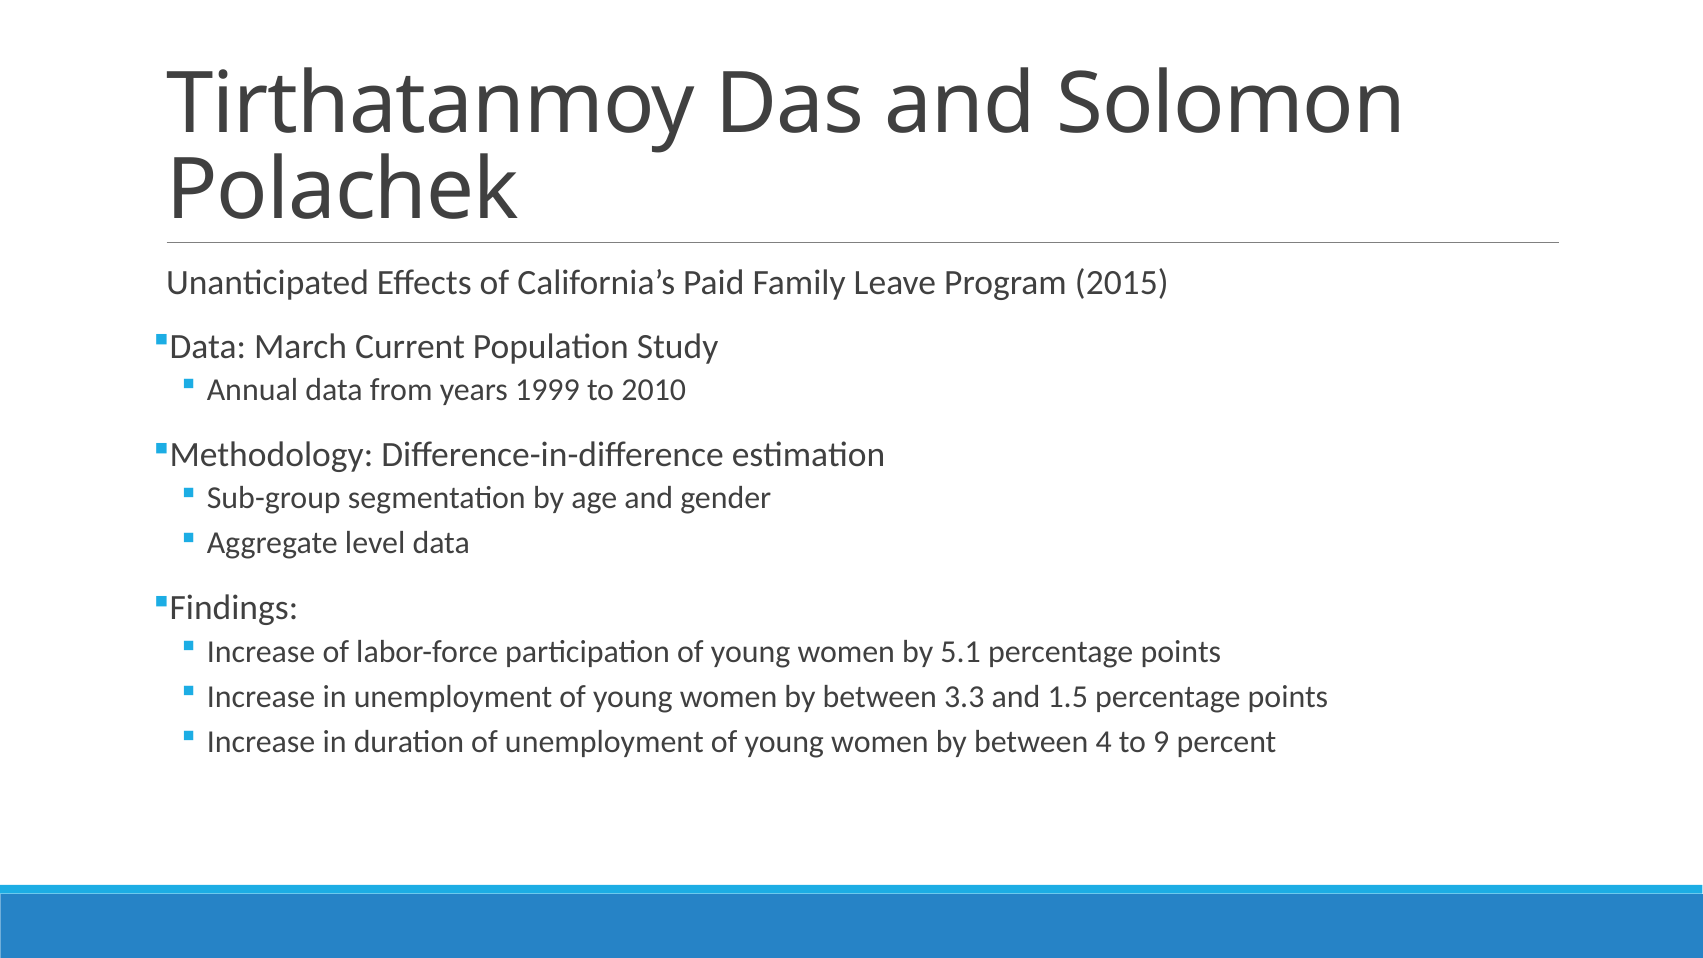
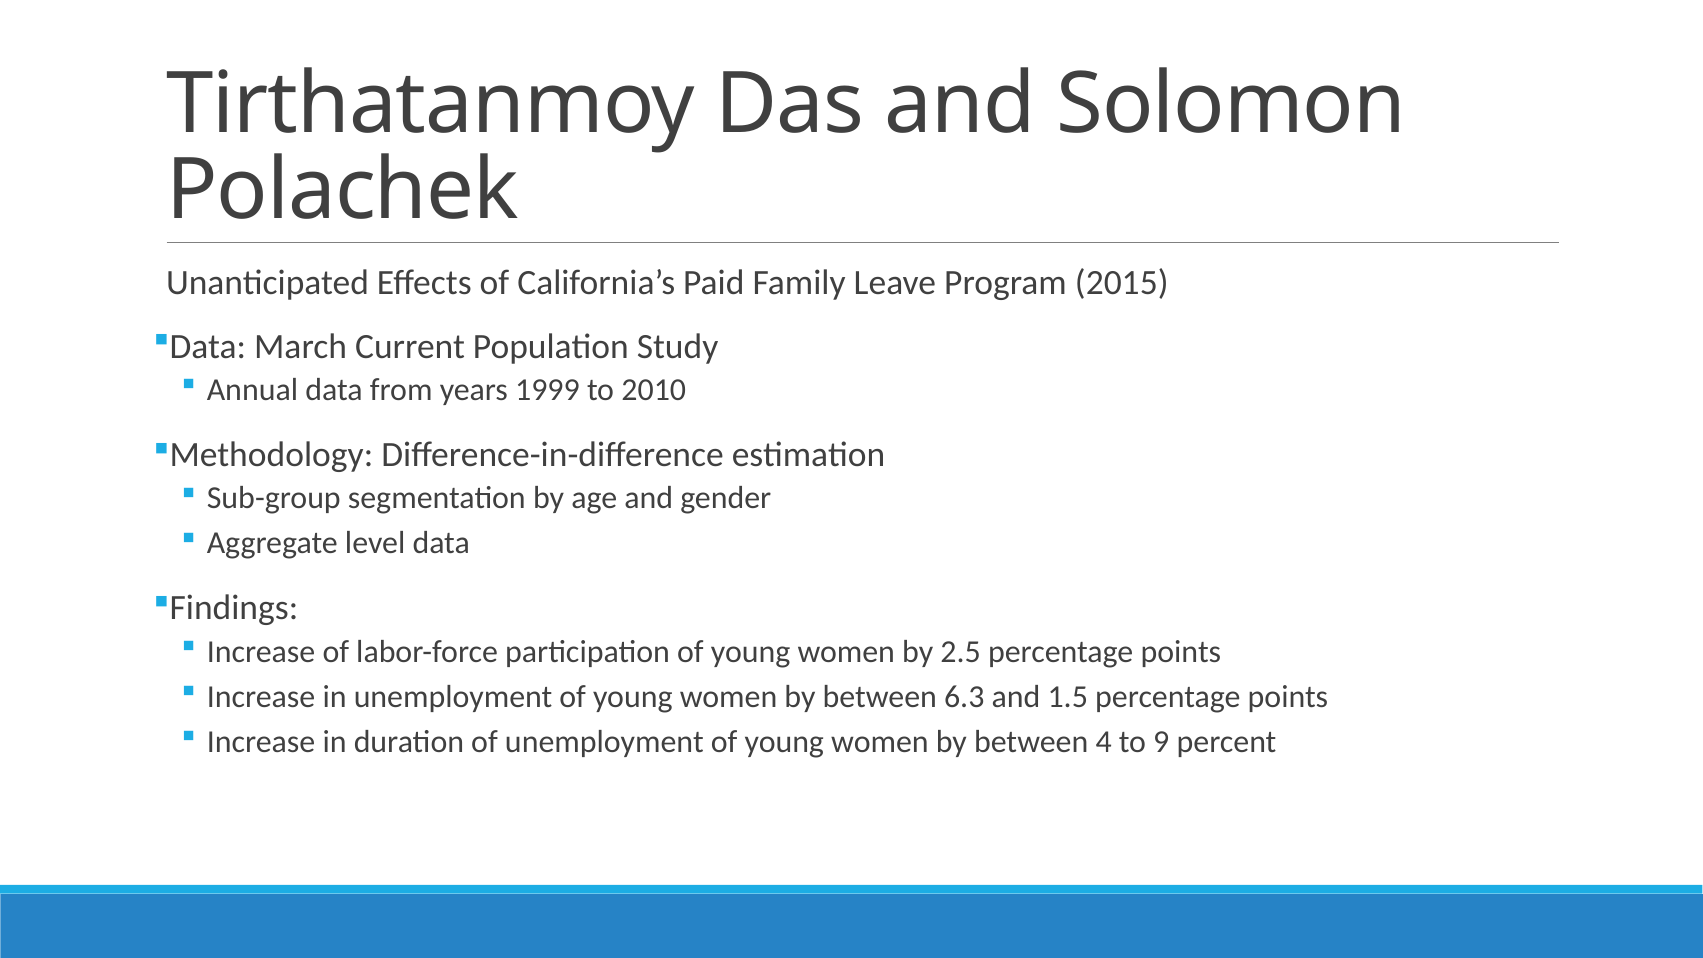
5.1: 5.1 -> 2.5
3.3: 3.3 -> 6.3
